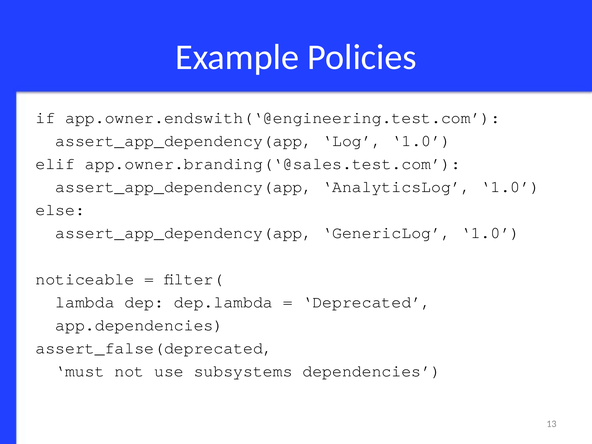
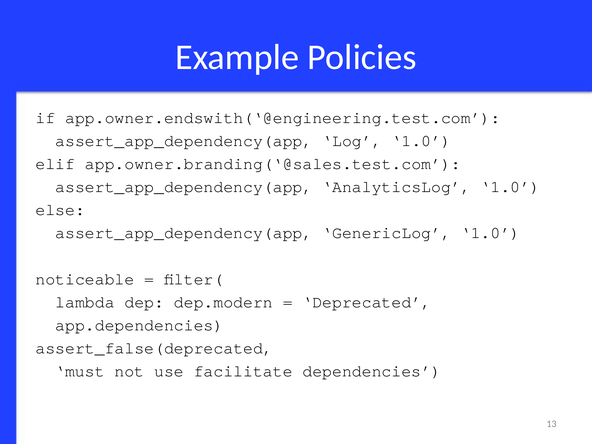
dep.lambda: dep.lambda -> dep.modern
subsystems: subsystems -> facilitate
